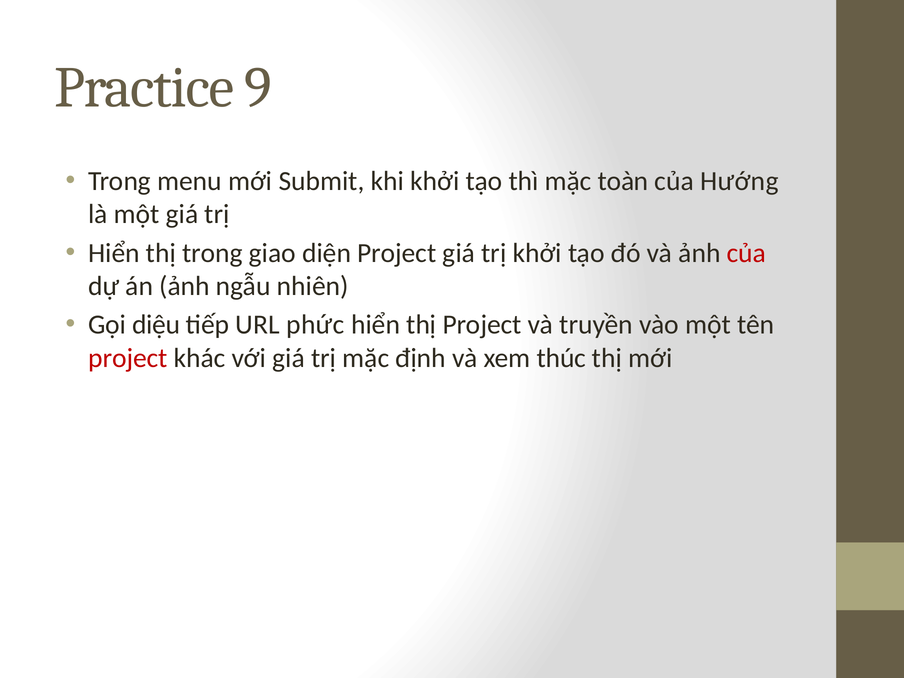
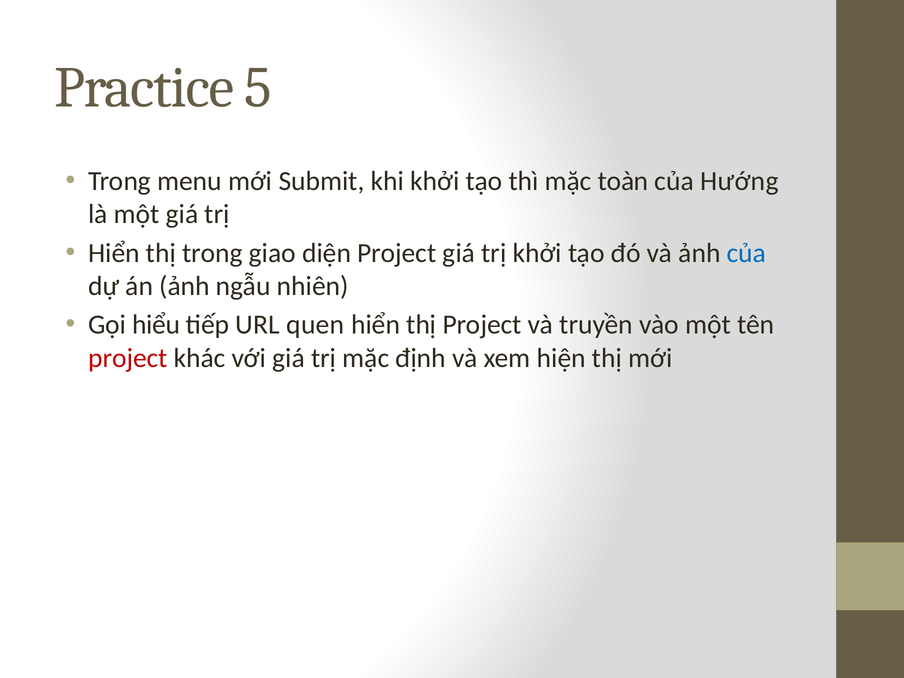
9: 9 -> 5
của at (746, 253) colour: red -> blue
diệu: diệu -> hiểu
phức: phức -> quen
thúc: thúc -> hiện
